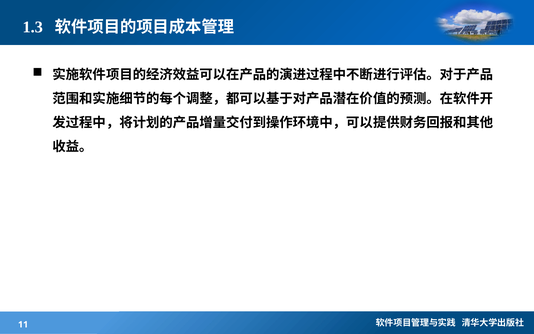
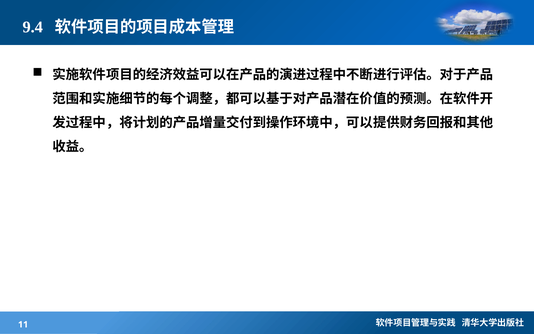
1.3: 1.3 -> 9.4
